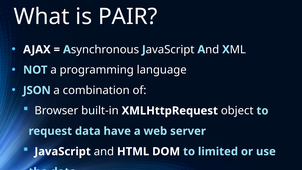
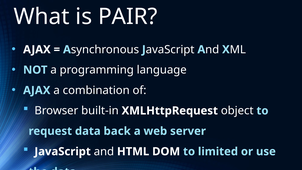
JSON at (37, 90): JSON -> AJAX
have: have -> back
